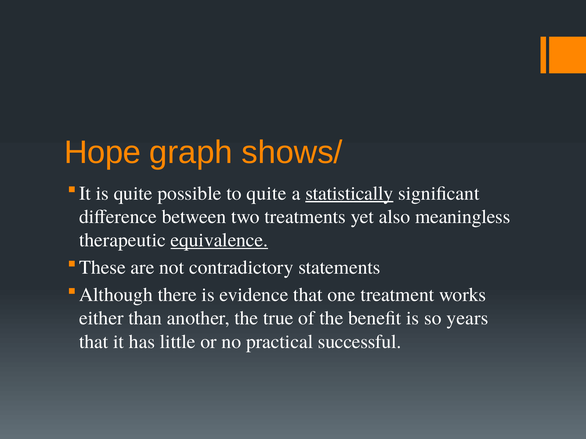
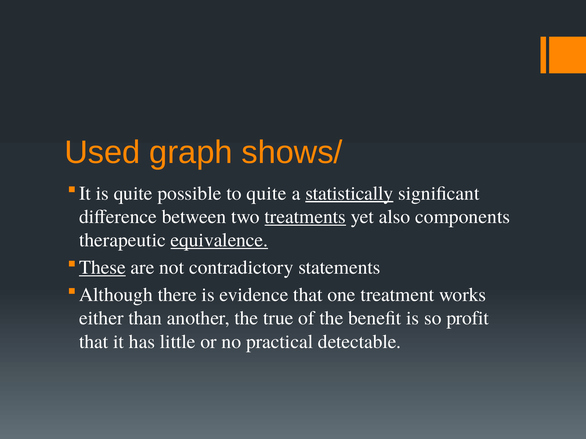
Hope: Hope -> Used
treatments underline: none -> present
meaningless: meaningless -> components
These underline: none -> present
years: years -> profit
successful: successful -> detectable
